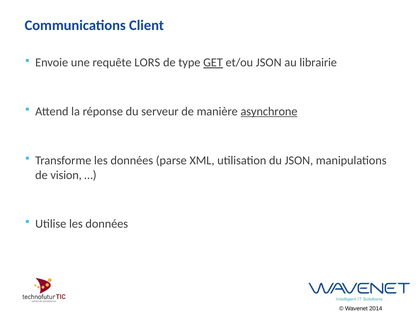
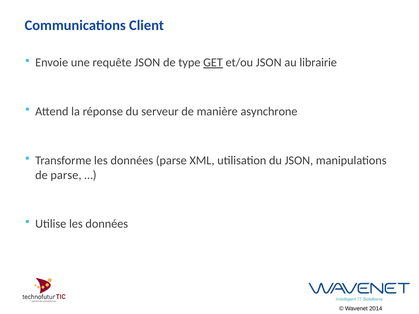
requête LORS: LORS -> JSON
asynchrone underline: present -> none
de vision: vision -> parse
